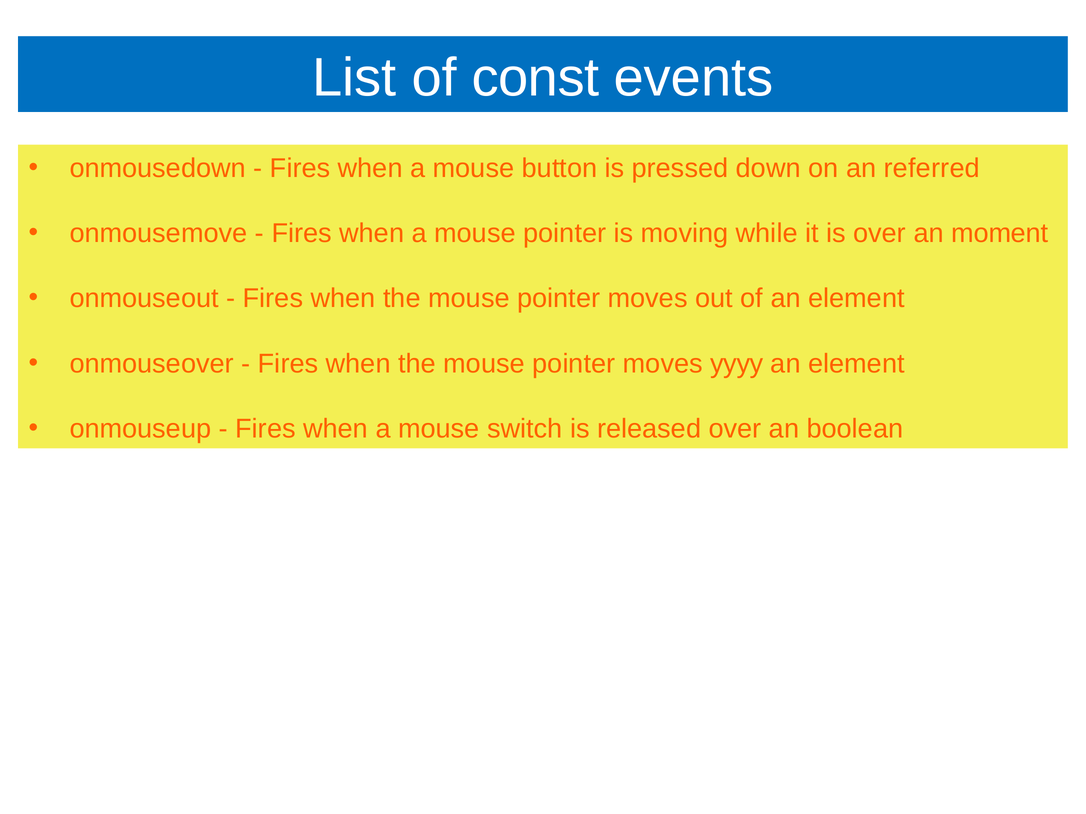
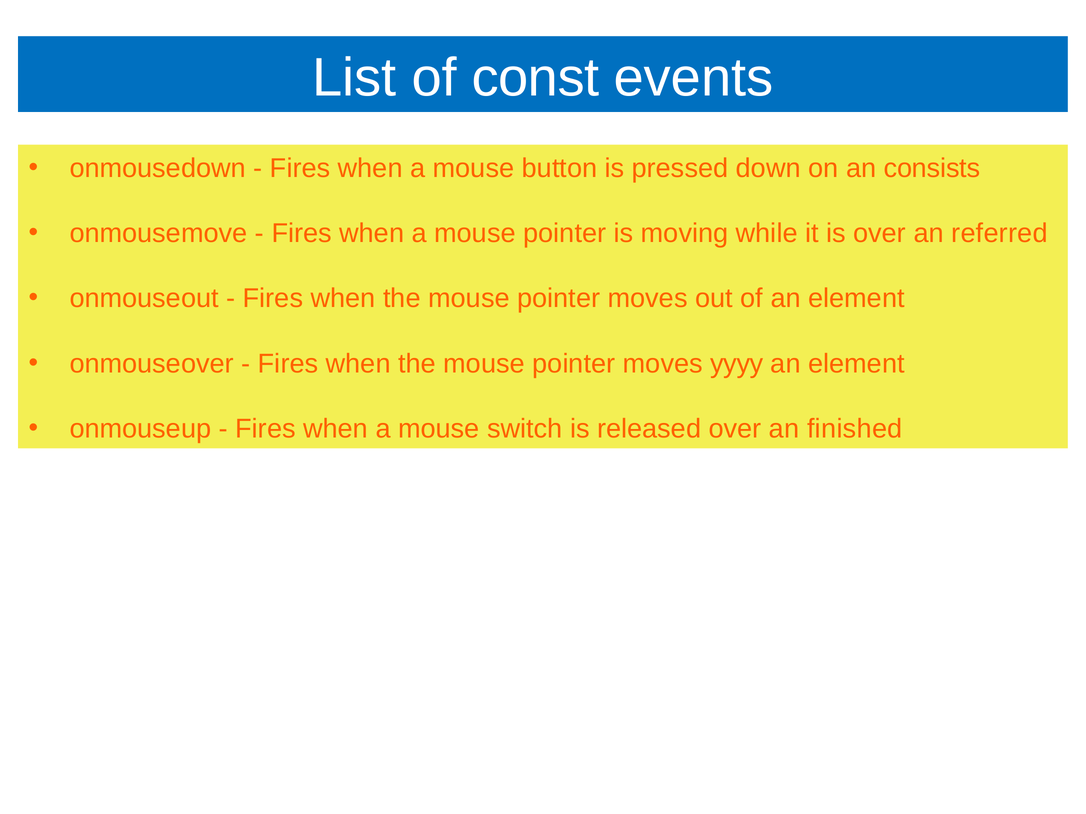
referred: referred -> consists
moment: moment -> referred
boolean: boolean -> finished
